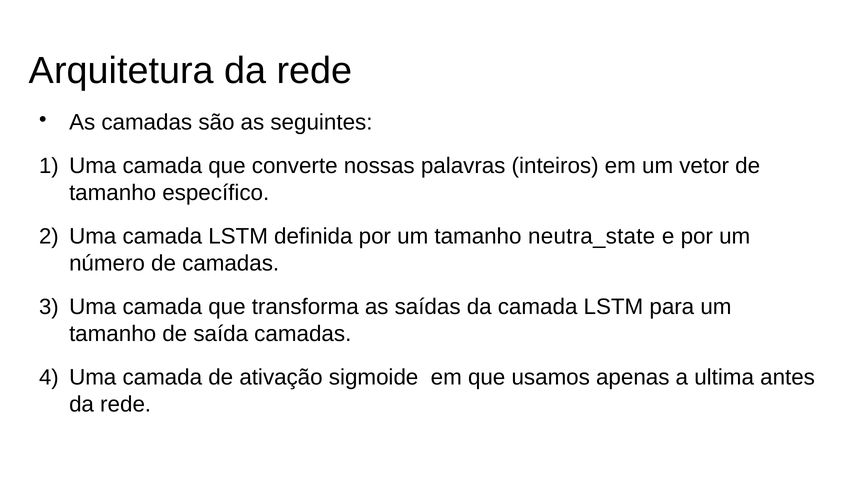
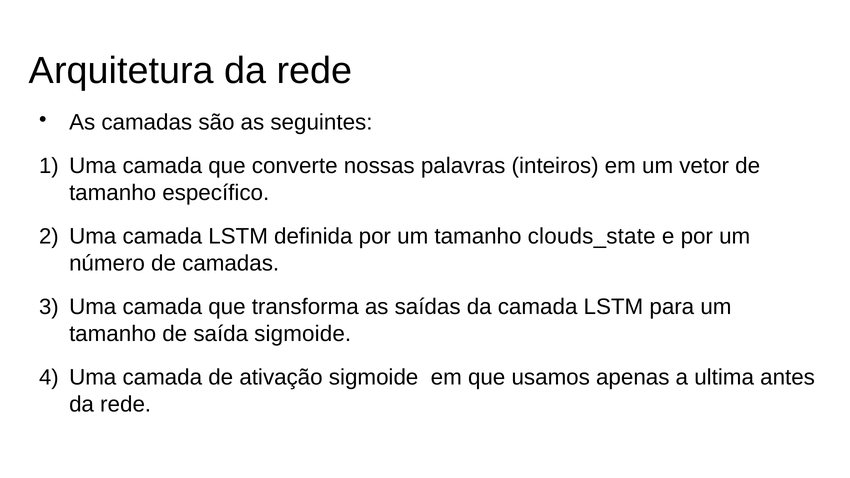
neutra_state: neutra_state -> clouds_state
saída camadas: camadas -> sigmoide
